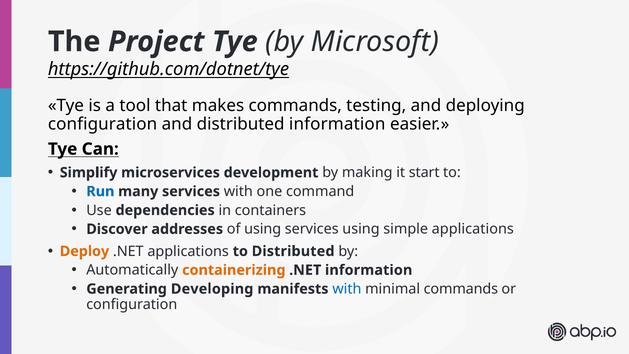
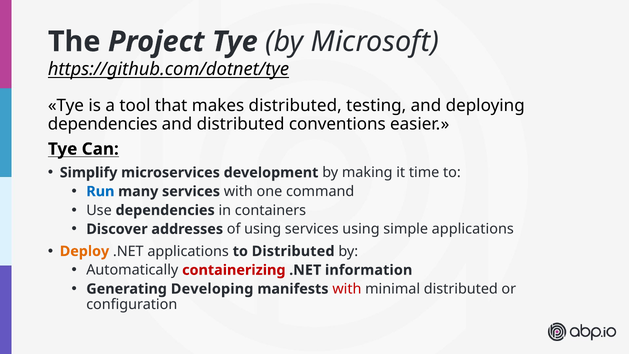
makes commands: commands -> distributed
configuration at (103, 124): configuration -> dependencies
distributed information: information -> conventions
start: start -> time
containerizing colour: orange -> red
with at (347, 289) colour: blue -> red
minimal commands: commands -> distributed
